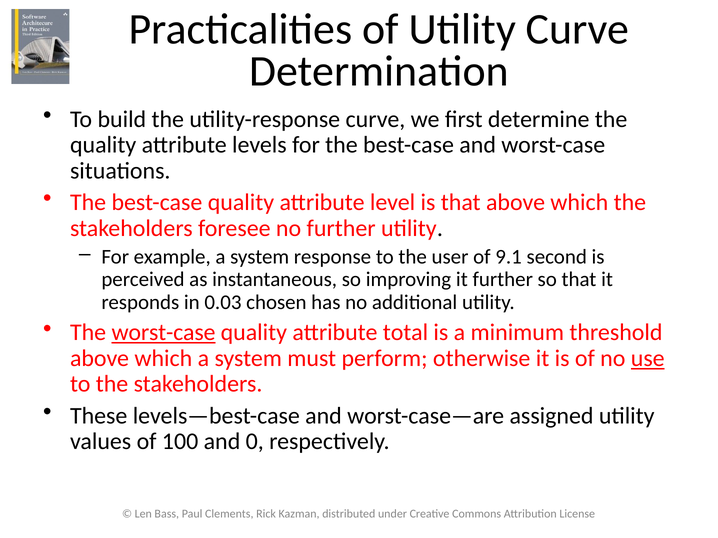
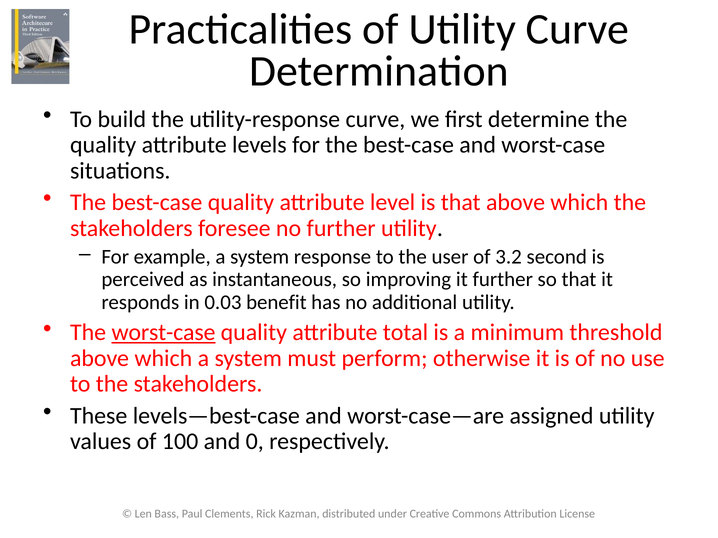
9.1: 9.1 -> 3.2
chosen: chosen -> benefit
use underline: present -> none
